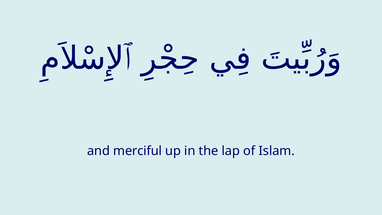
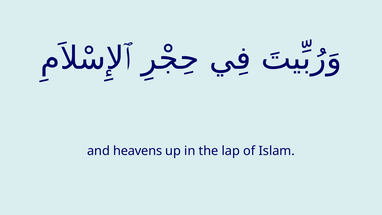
merciful: merciful -> heavens
